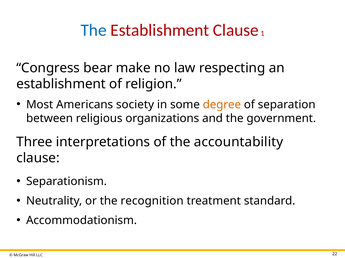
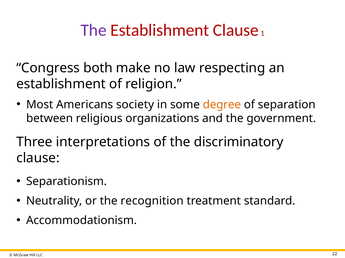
The at (94, 30) colour: blue -> purple
bear: bear -> both
accountability: accountability -> discriminatory
